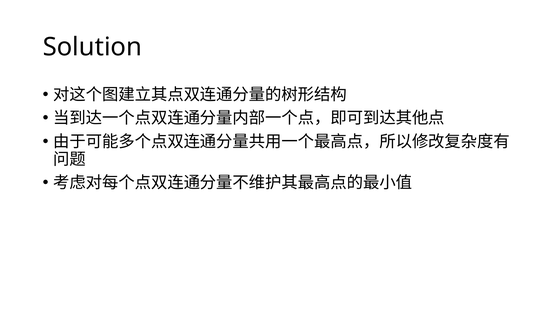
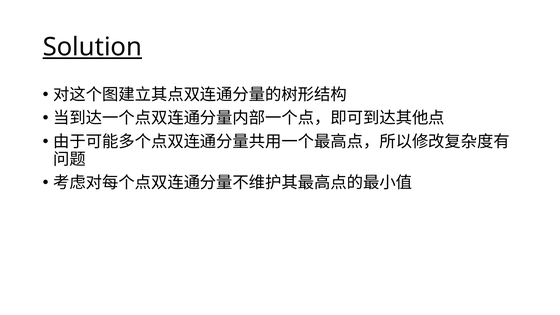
Solution underline: none -> present
